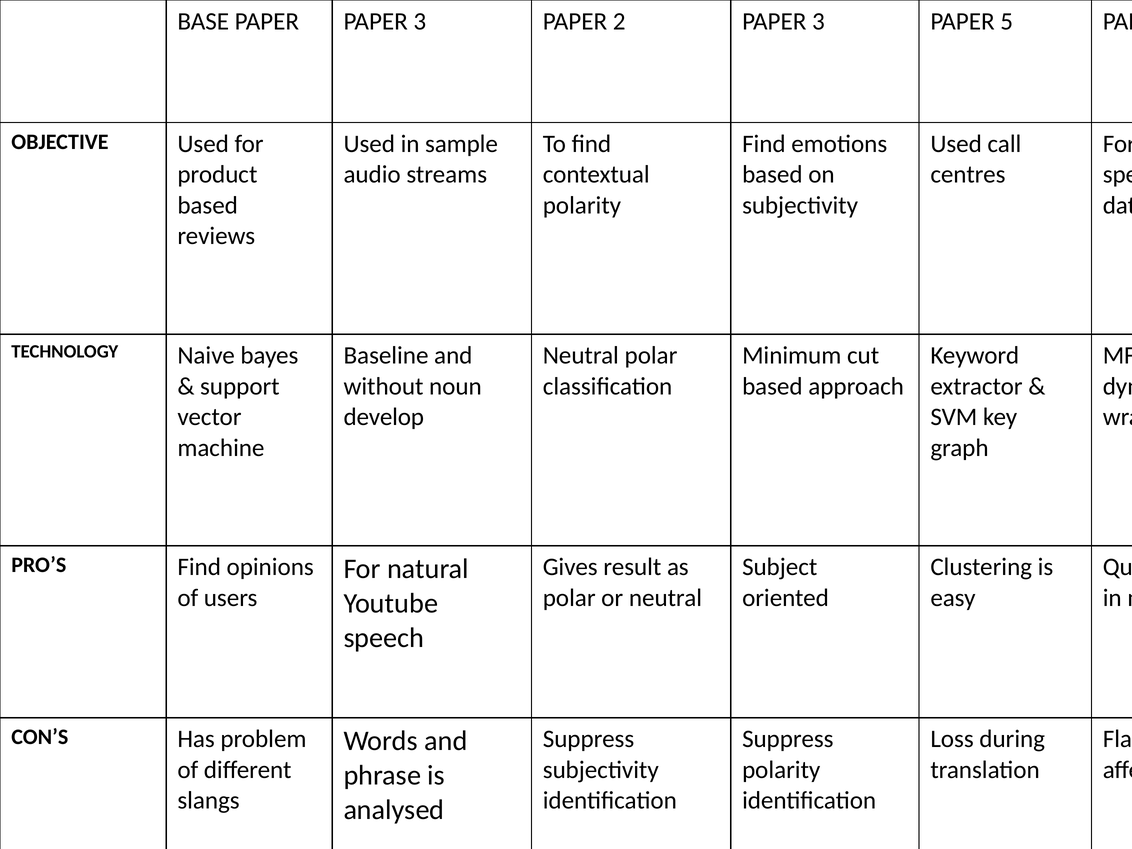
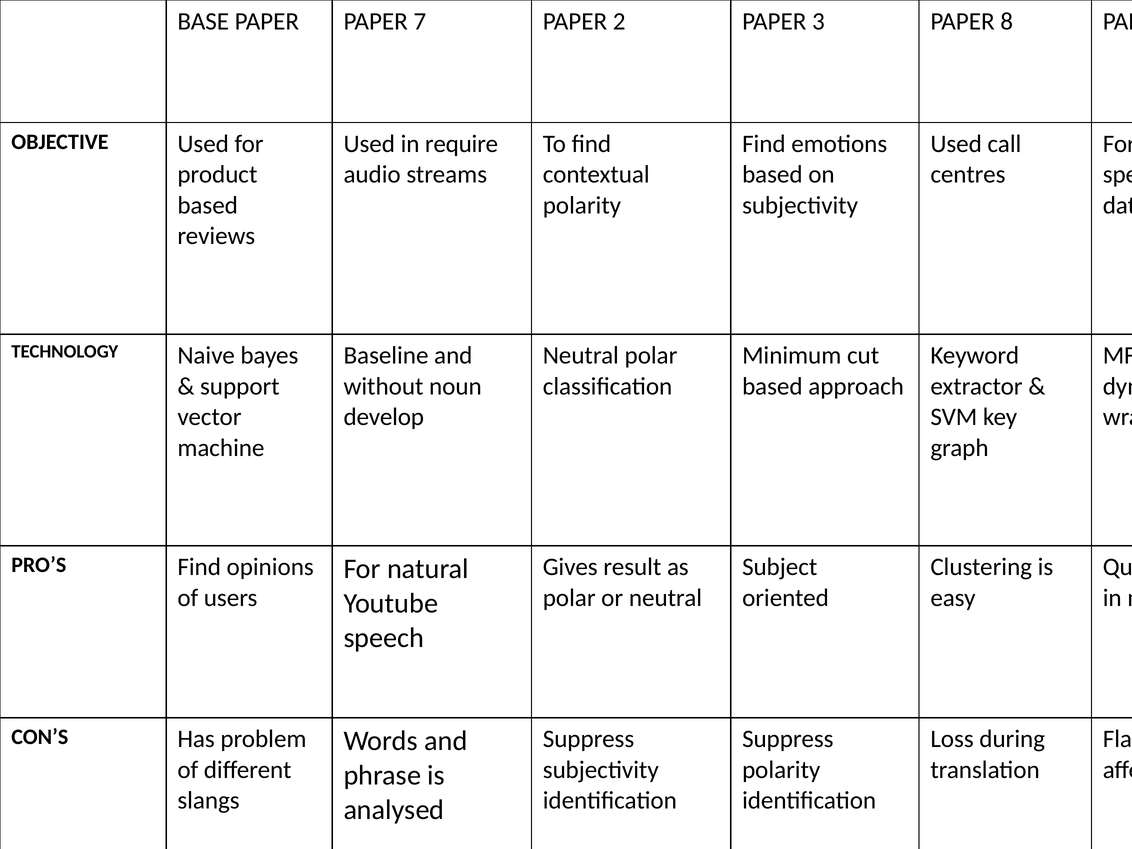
PAPER PAPER 3: 3 -> 7
3 PAPER 5: 5 -> 8
sample: sample -> require
